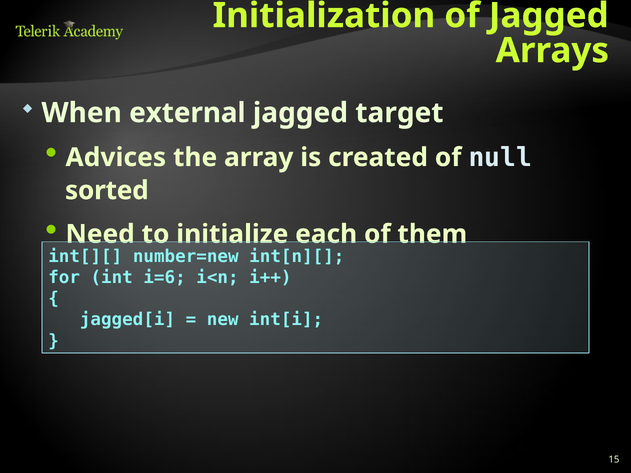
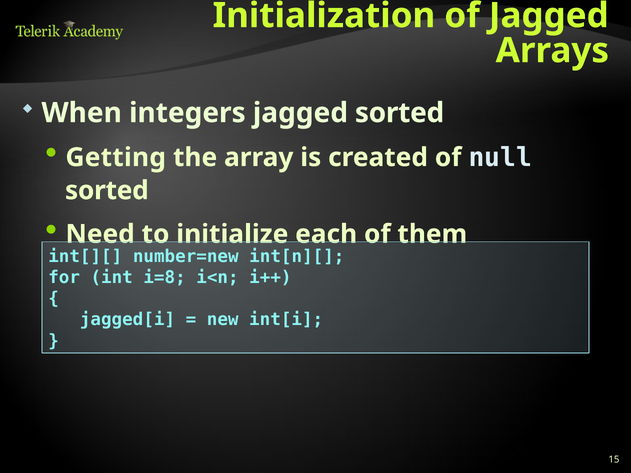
external: external -> integers
jagged target: target -> sorted
Advices: Advices -> Getting
i=6: i=6 -> i=8
